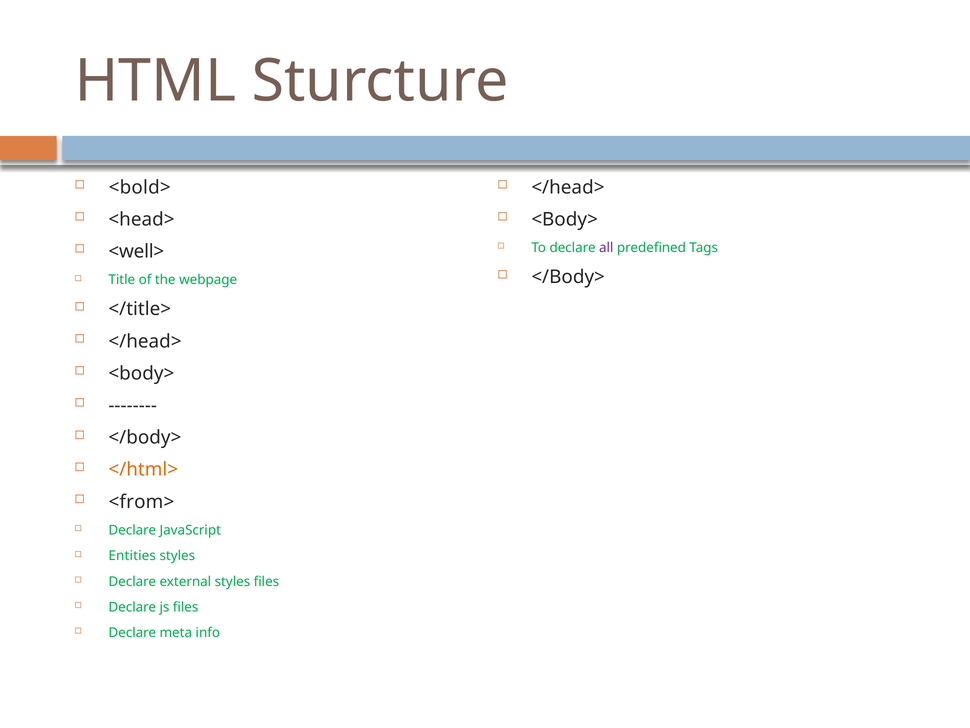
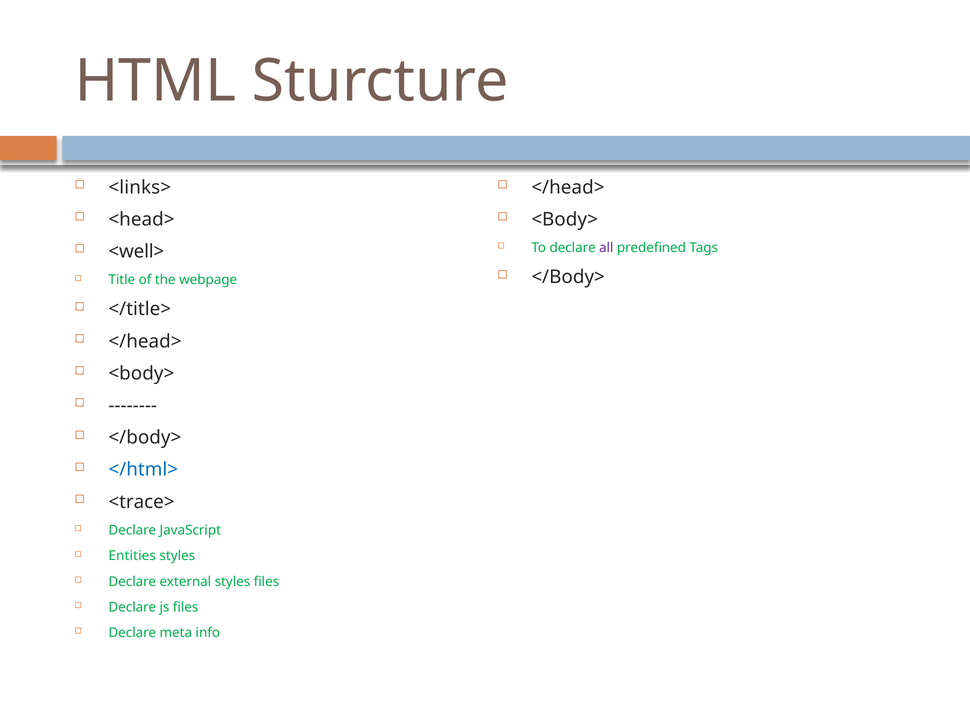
<bold>: <bold> -> <links>
</html> colour: orange -> blue
<from>: <from> -> <trace>
